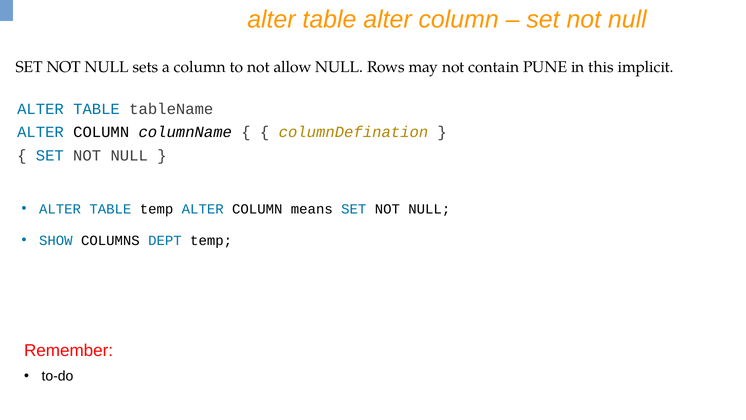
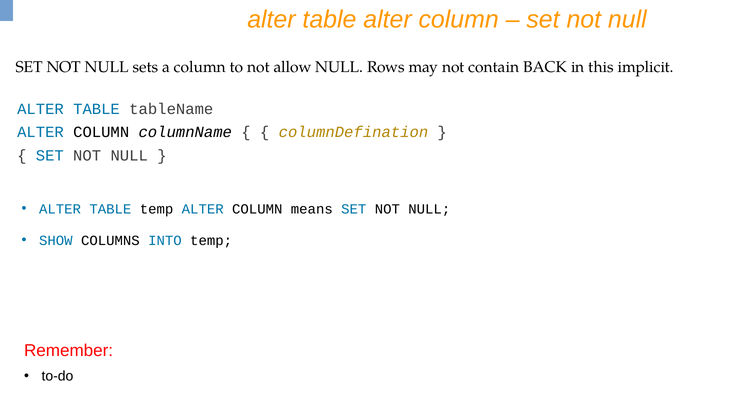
PUNE: PUNE -> BACK
DEPT: DEPT -> INTO
